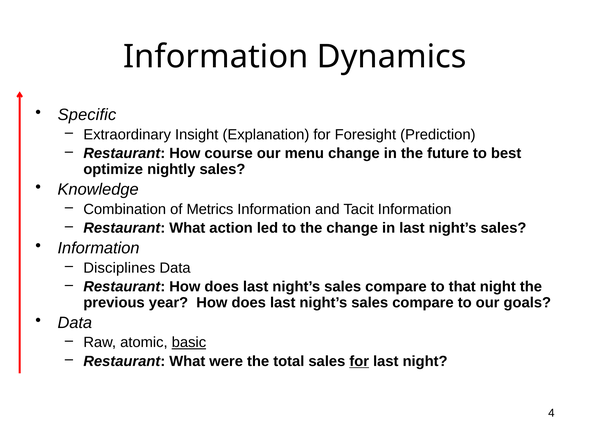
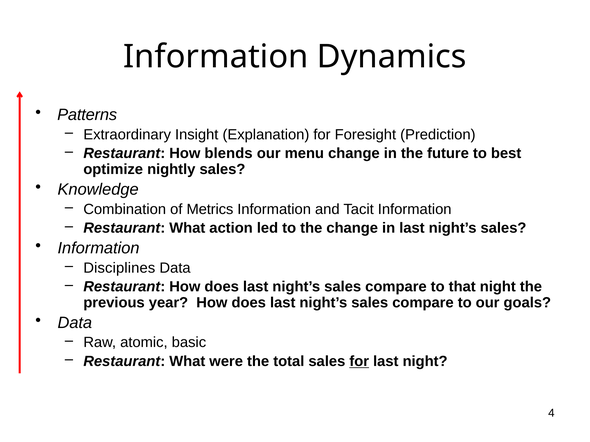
Specific: Specific -> Patterns
course: course -> blends
basic underline: present -> none
